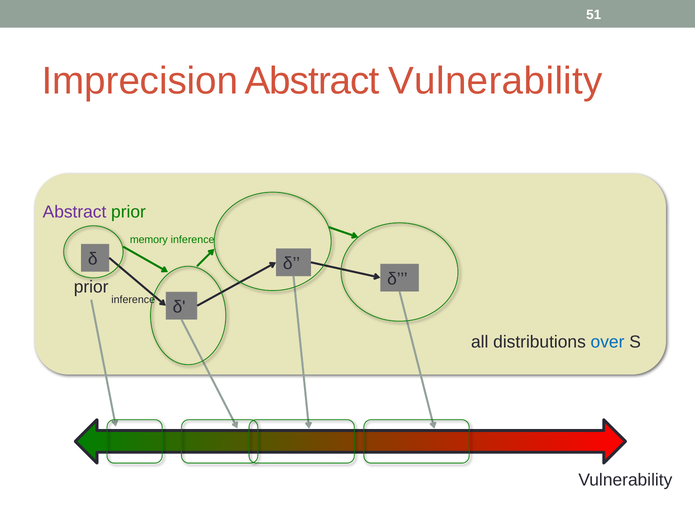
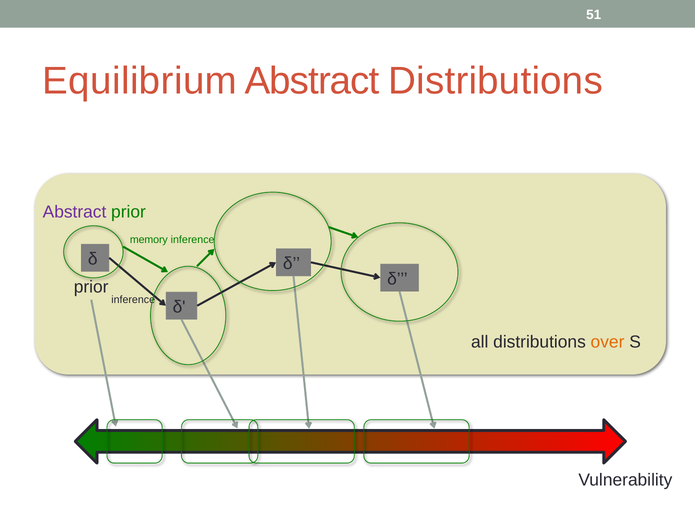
Imprecision: Imprecision -> Equilibrium
Abstract Vulnerability: Vulnerability -> Distributions
over colour: blue -> orange
